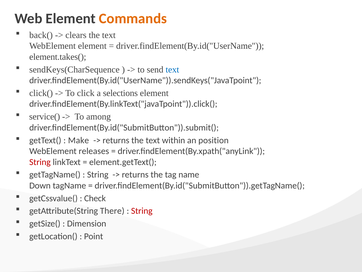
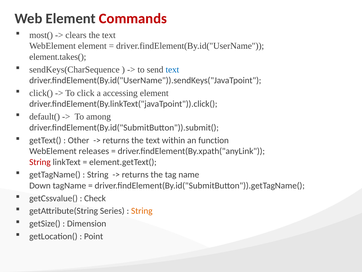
Commands colour: orange -> red
back(: back( -> most(
selections: selections -> accessing
service(: service( -> default(
Make: Make -> Other
position: position -> function
There: There -> Series
String at (142, 211) colour: red -> orange
